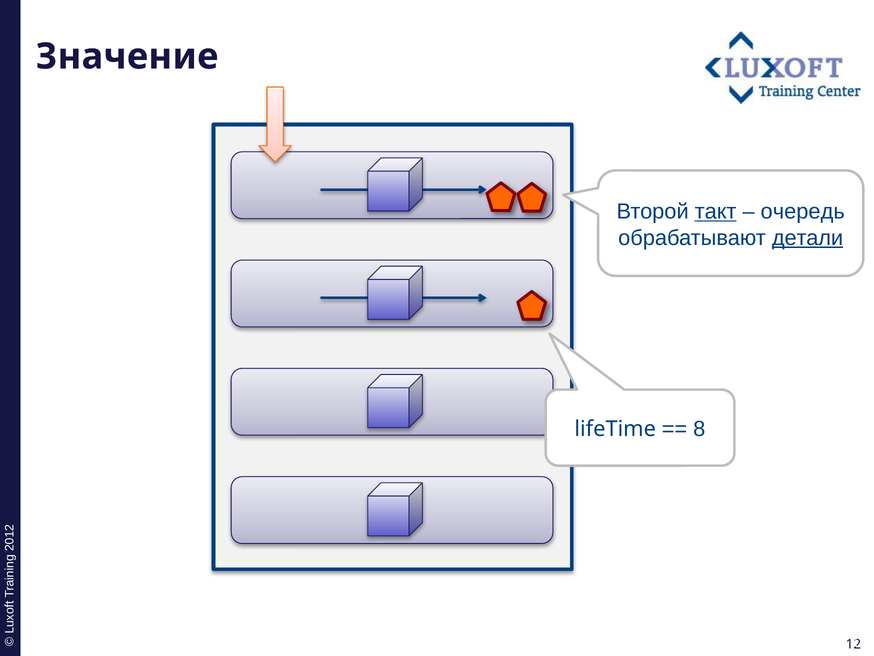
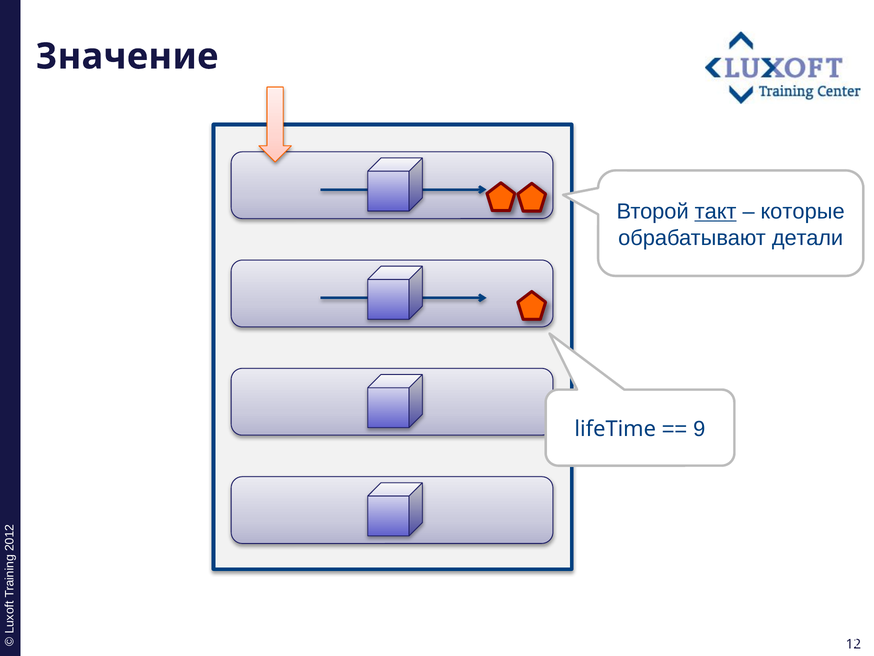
очередь: очередь -> которые
детали underline: present -> none
8: 8 -> 9
